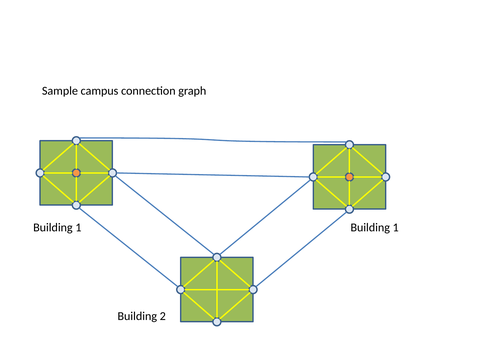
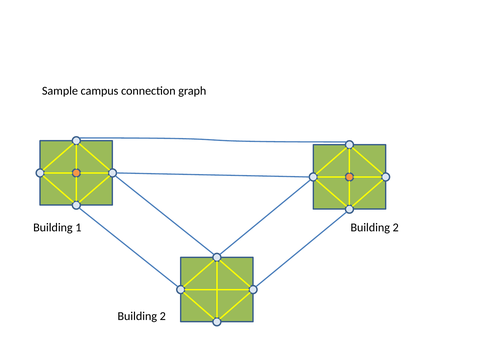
1 at (396, 227): 1 -> 2
